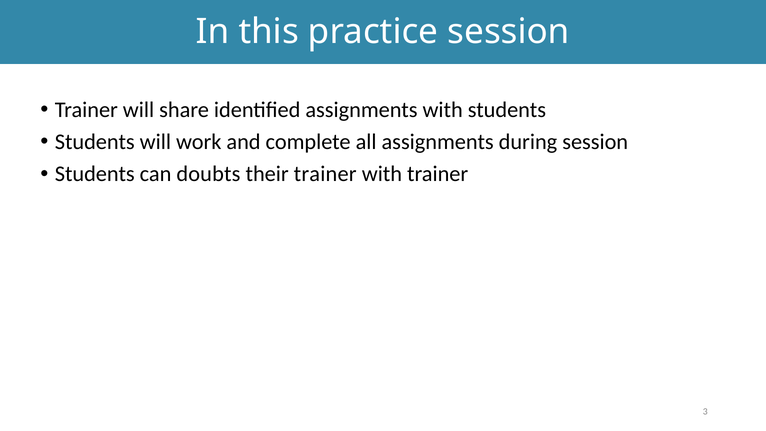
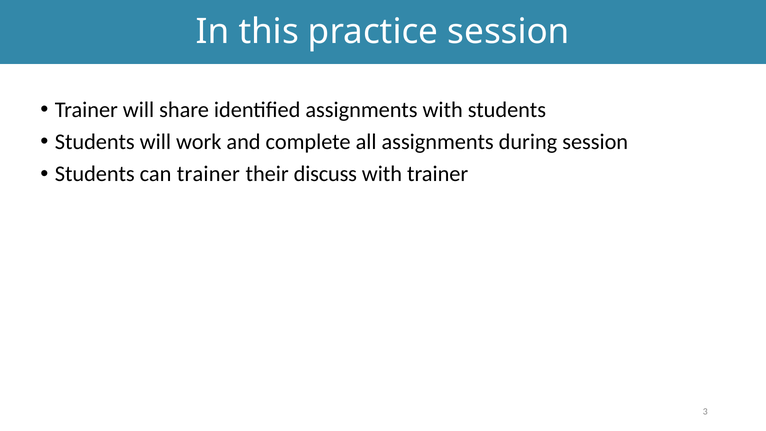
can doubts: doubts -> trainer
their trainer: trainer -> discuss
